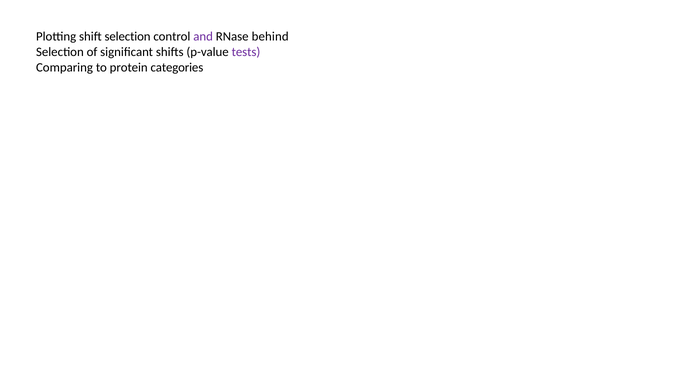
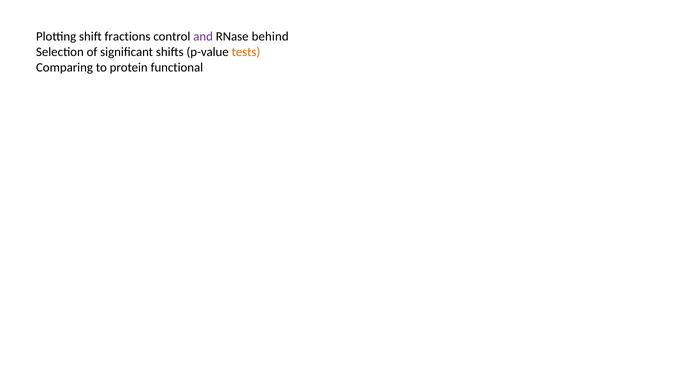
shift selection: selection -> fractions
tests colour: purple -> orange
categories: categories -> functional
